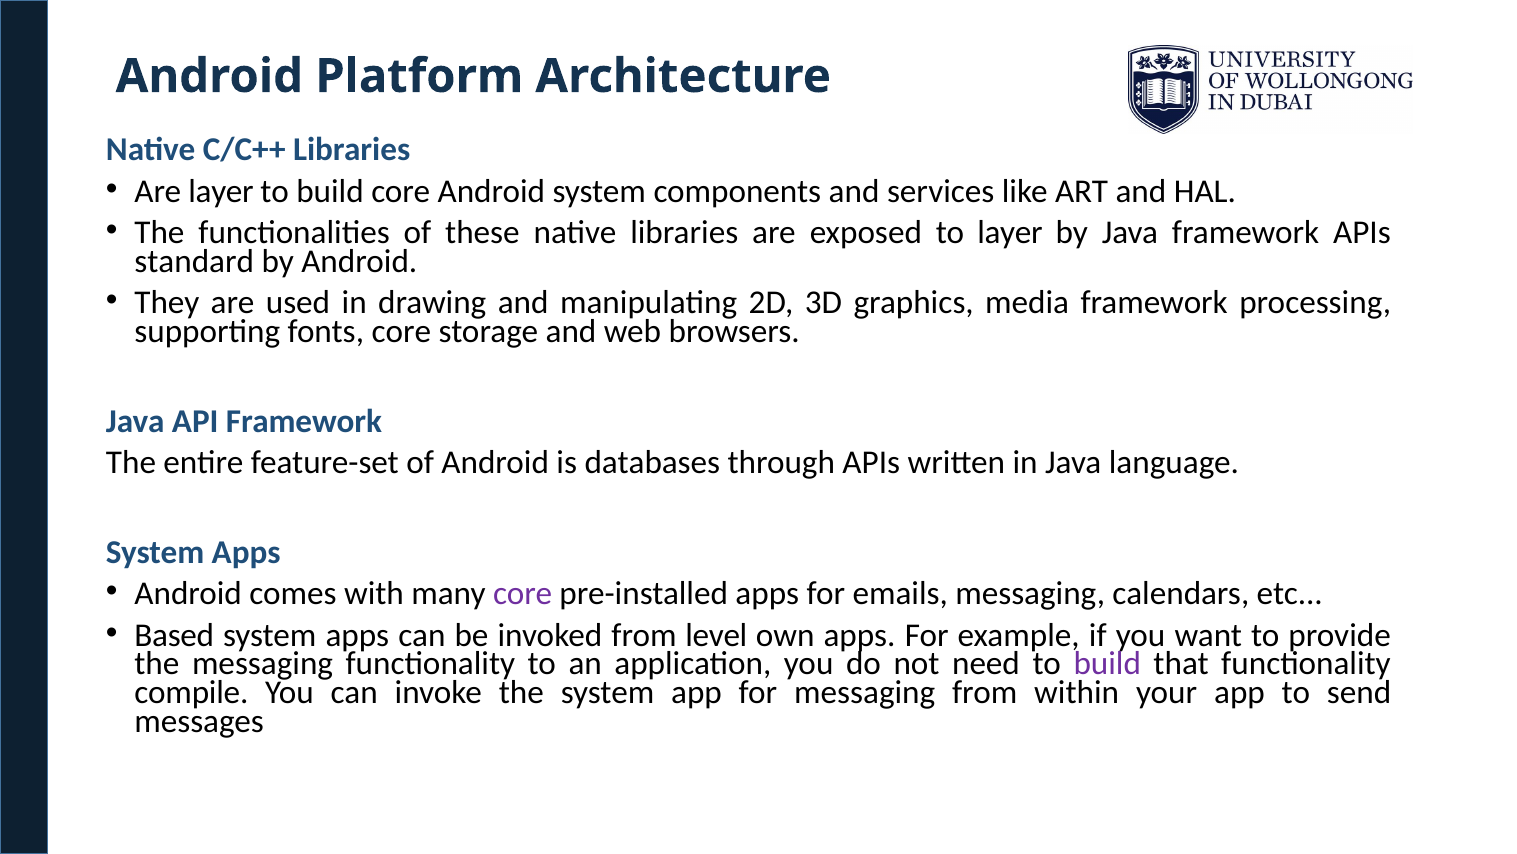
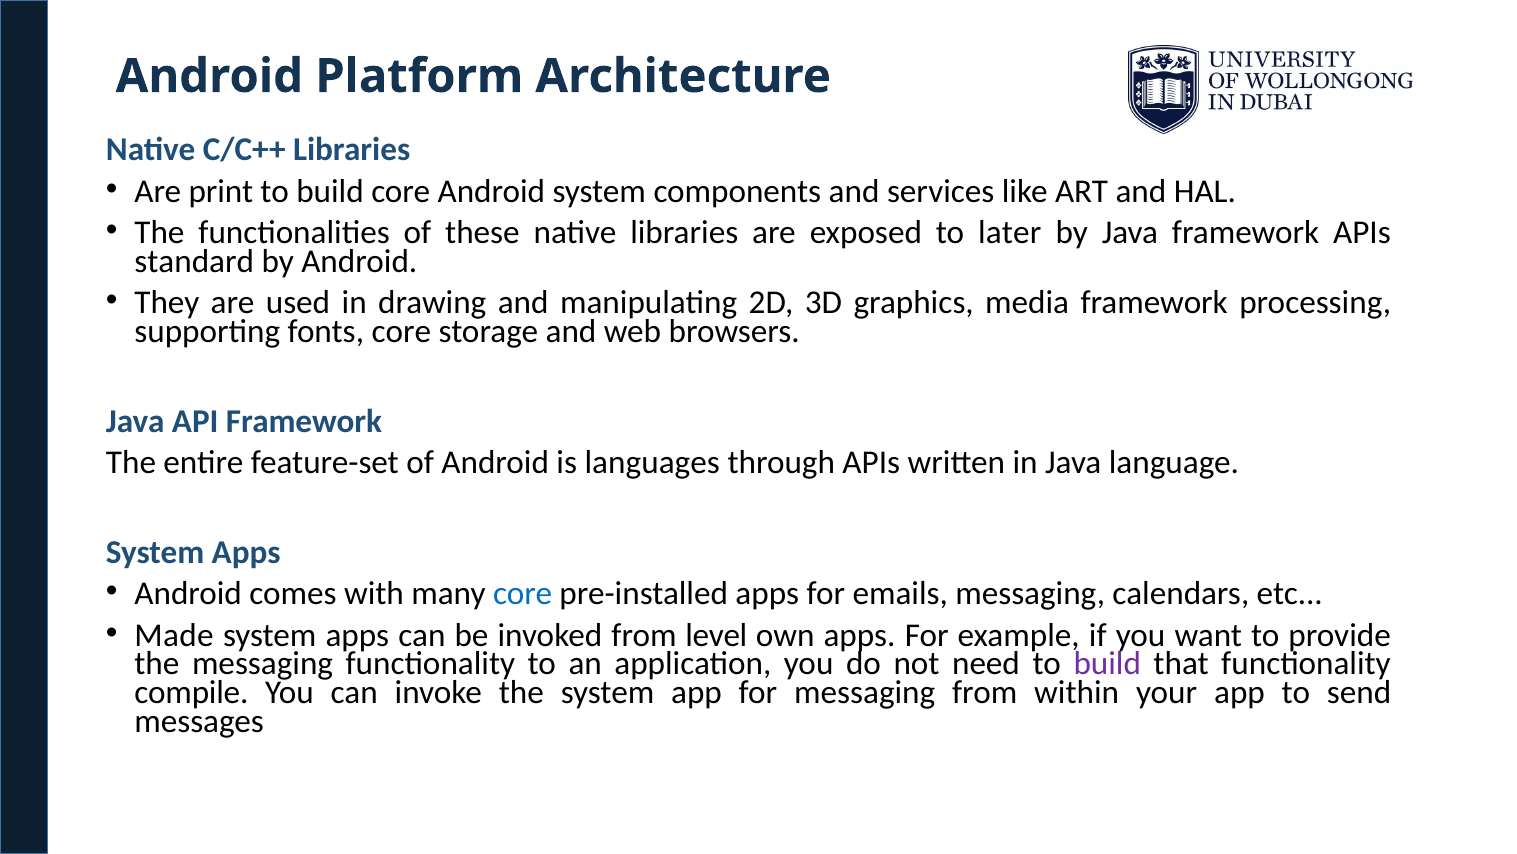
Are layer: layer -> print
to layer: layer -> later
databases: databases -> languages
core at (523, 593) colour: purple -> blue
Based: Based -> Made
